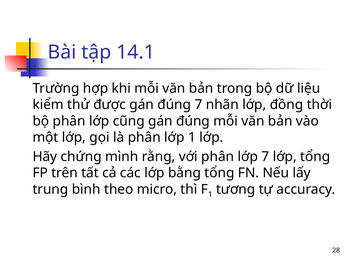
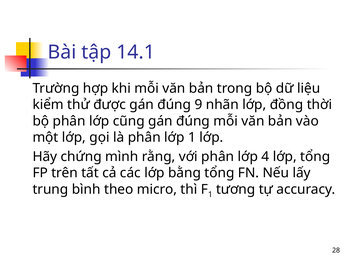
đúng 7: 7 -> 9
lớp 7: 7 -> 4
